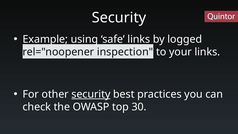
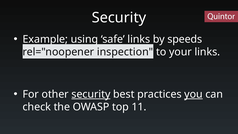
logged: logged -> speeds
you underline: none -> present
30: 30 -> 11
